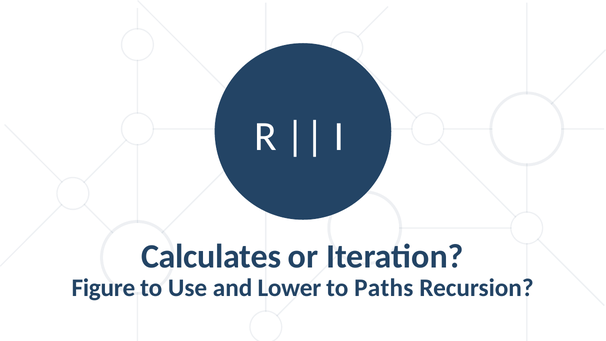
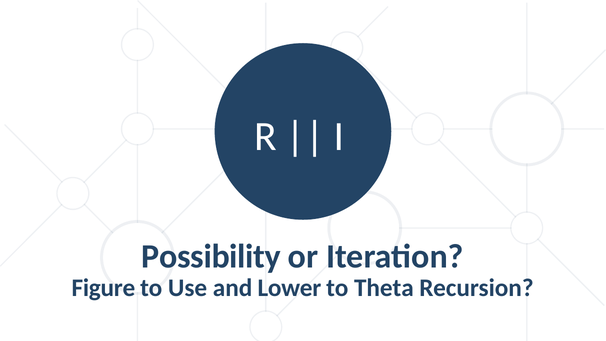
Calculates: Calculates -> Possibility
Paths: Paths -> Theta
